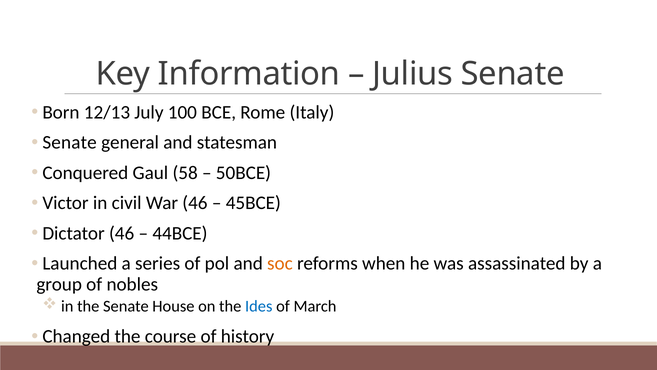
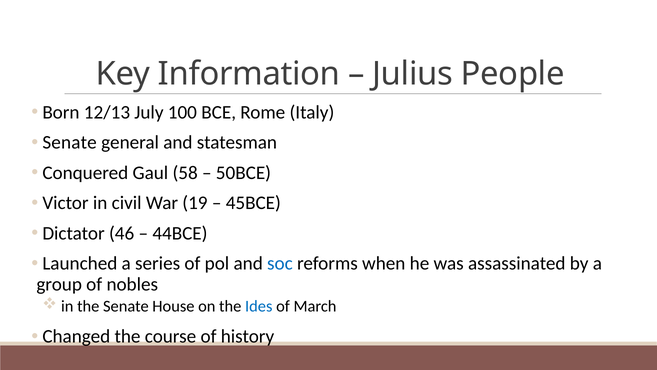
Julius Senate: Senate -> People
War 46: 46 -> 19
soc colour: orange -> blue
